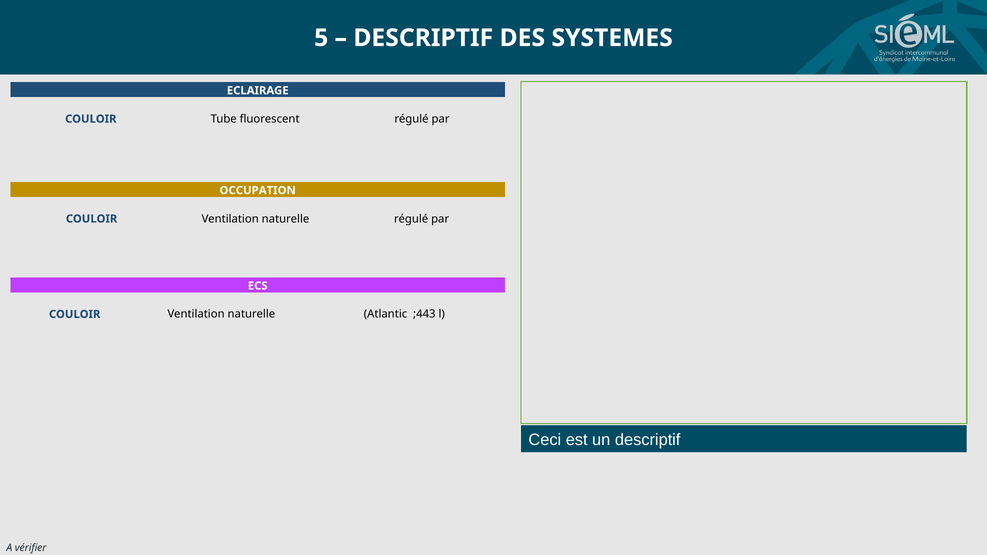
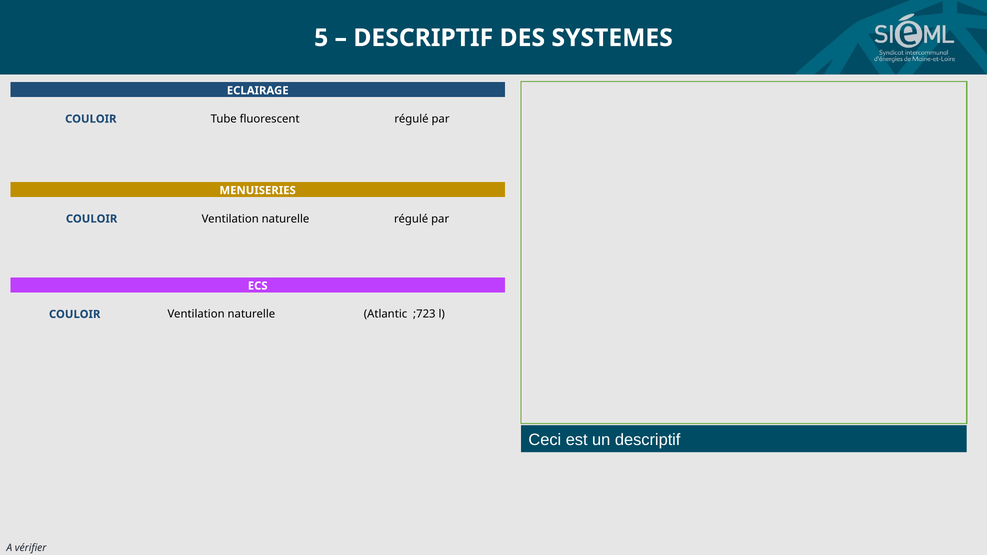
OCCUPATION: OCCUPATION -> MENUISERIES
;443: ;443 -> ;723
